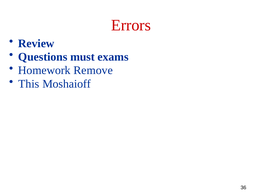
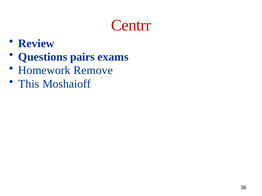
Errors: Errors -> Centrr
must: must -> pairs
